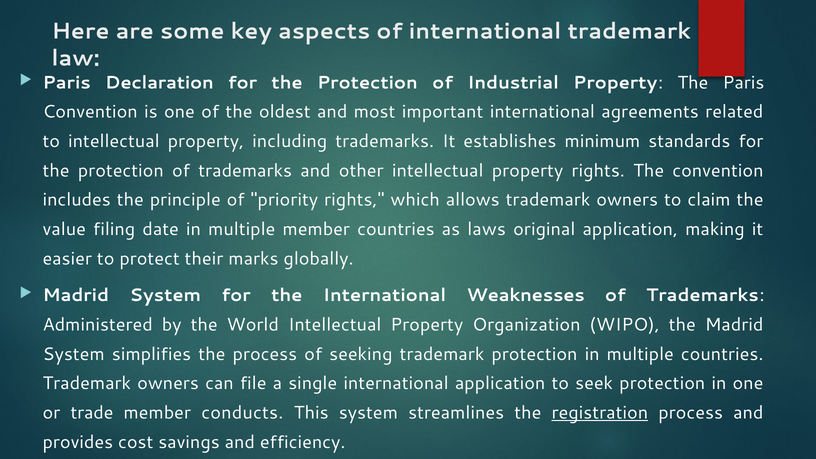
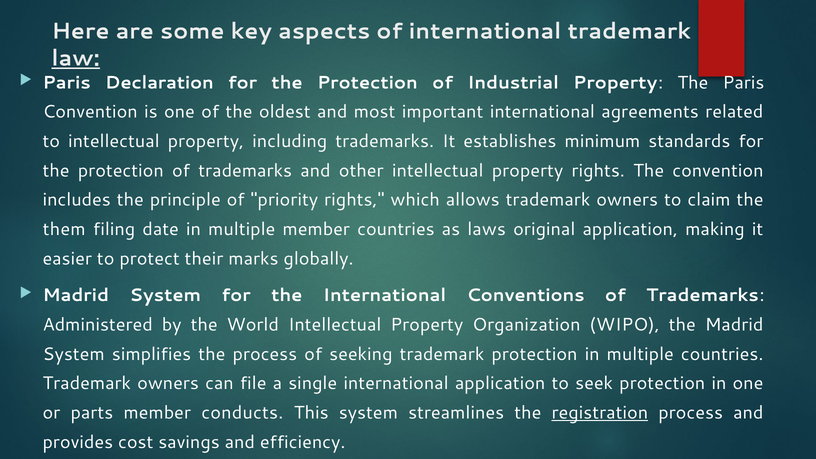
law underline: none -> present
value: value -> them
Weaknesses: Weaknesses -> Conventions
trade: trade -> parts
